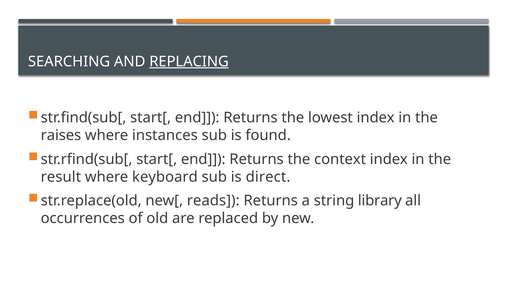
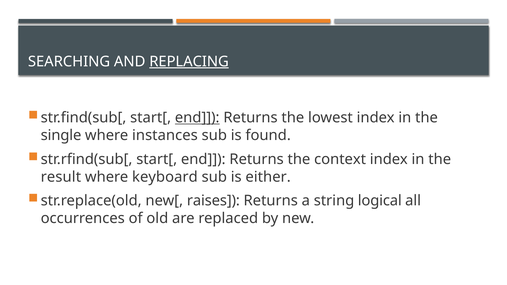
end at (197, 118) underline: none -> present
raises: raises -> single
direct: direct -> either
reads: reads -> raises
library: library -> logical
